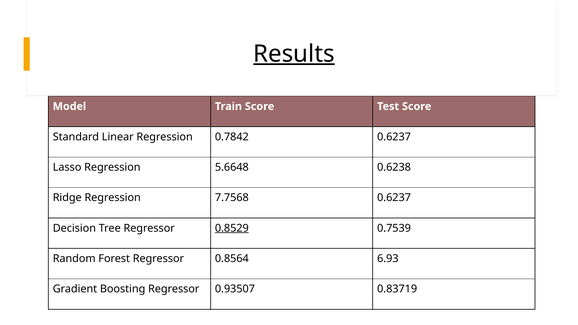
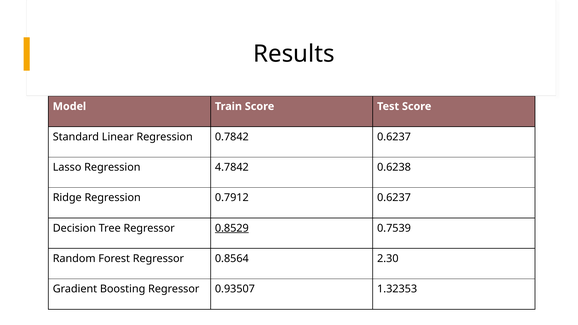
Results underline: present -> none
5.6648: 5.6648 -> 4.7842
7.7568: 7.7568 -> 0.7912
6.93: 6.93 -> 2.30
0.83719: 0.83719 -> 1.32353
